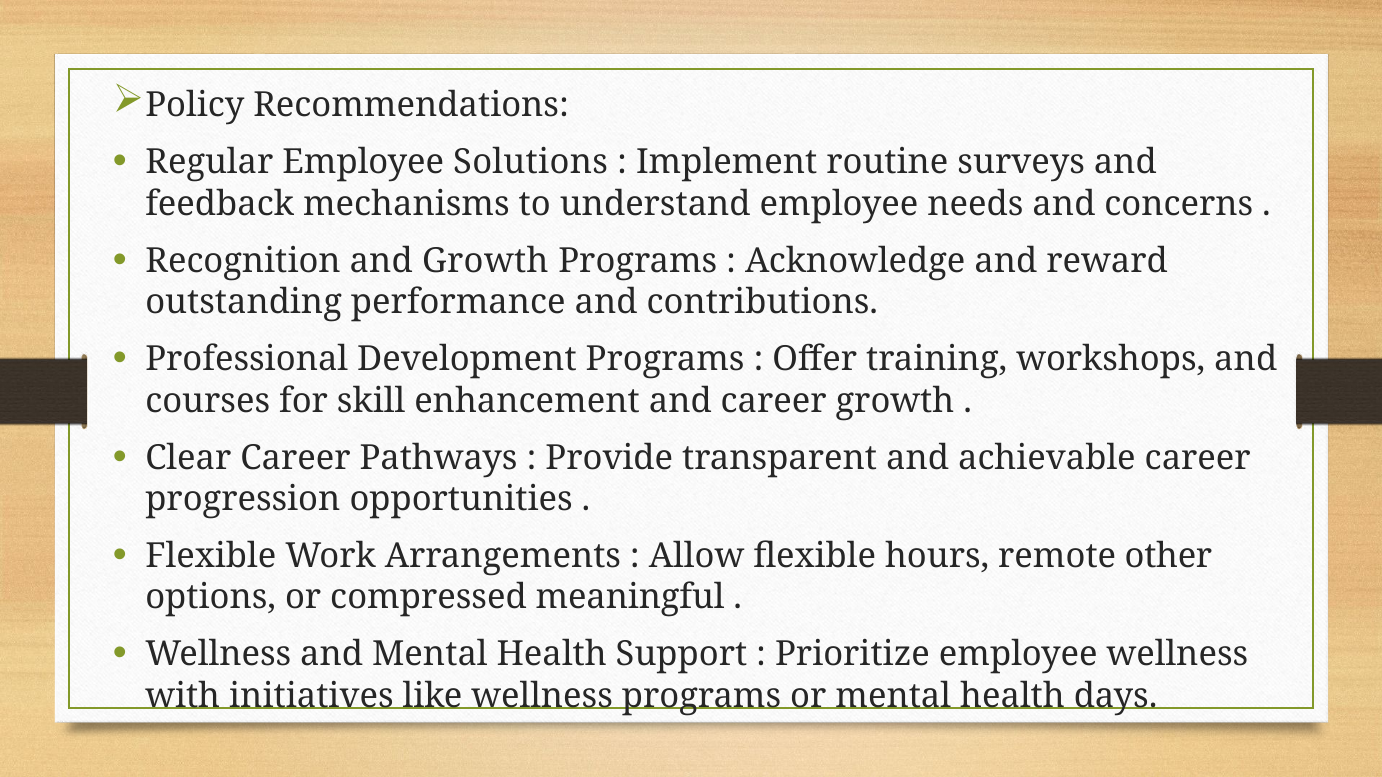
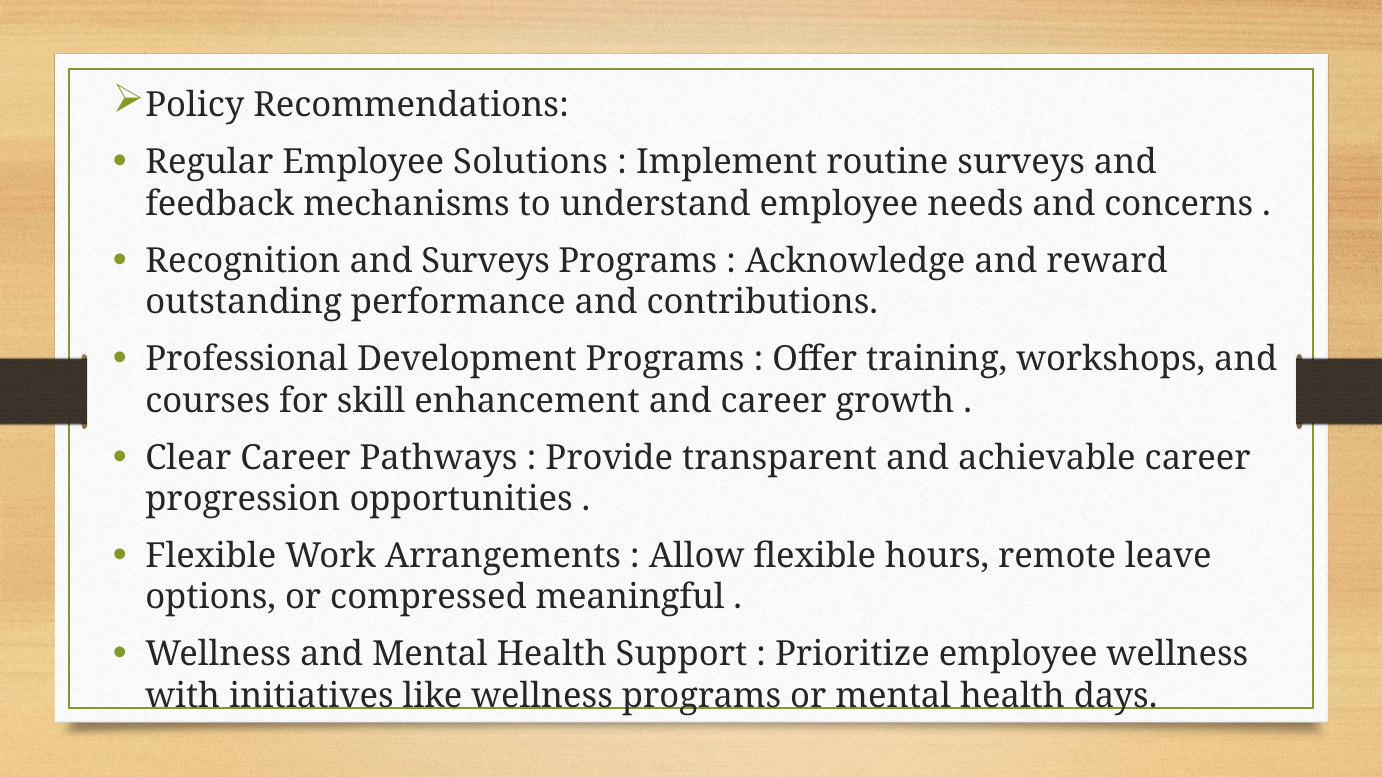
and Growth: Growth -> Surveys
other: other -> leave
